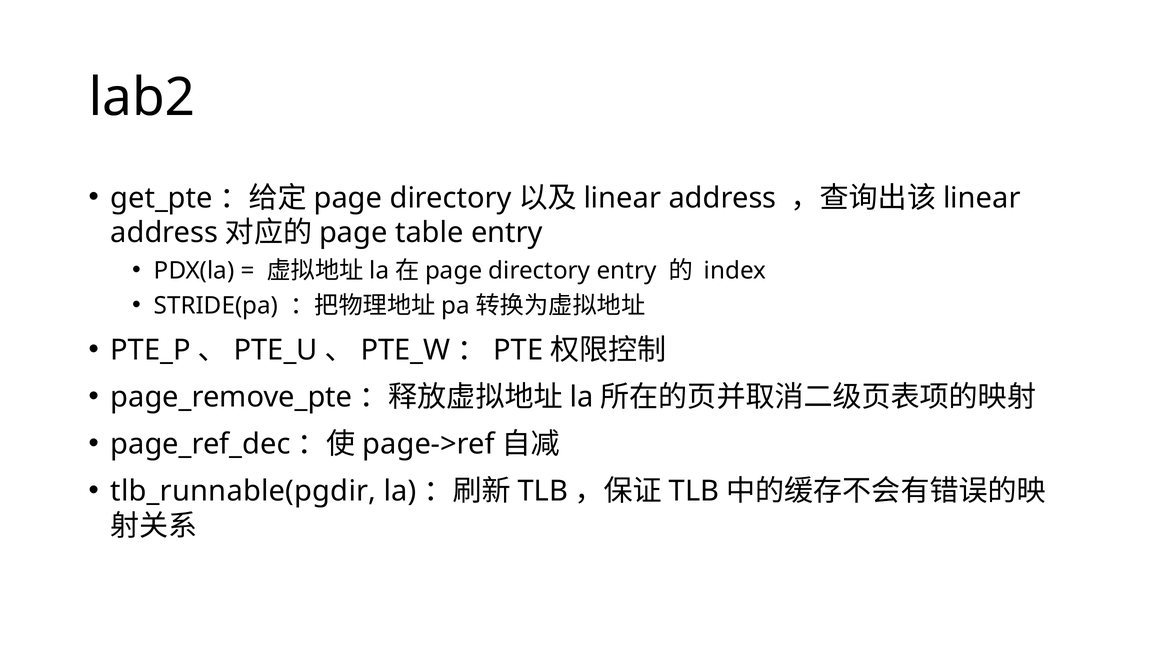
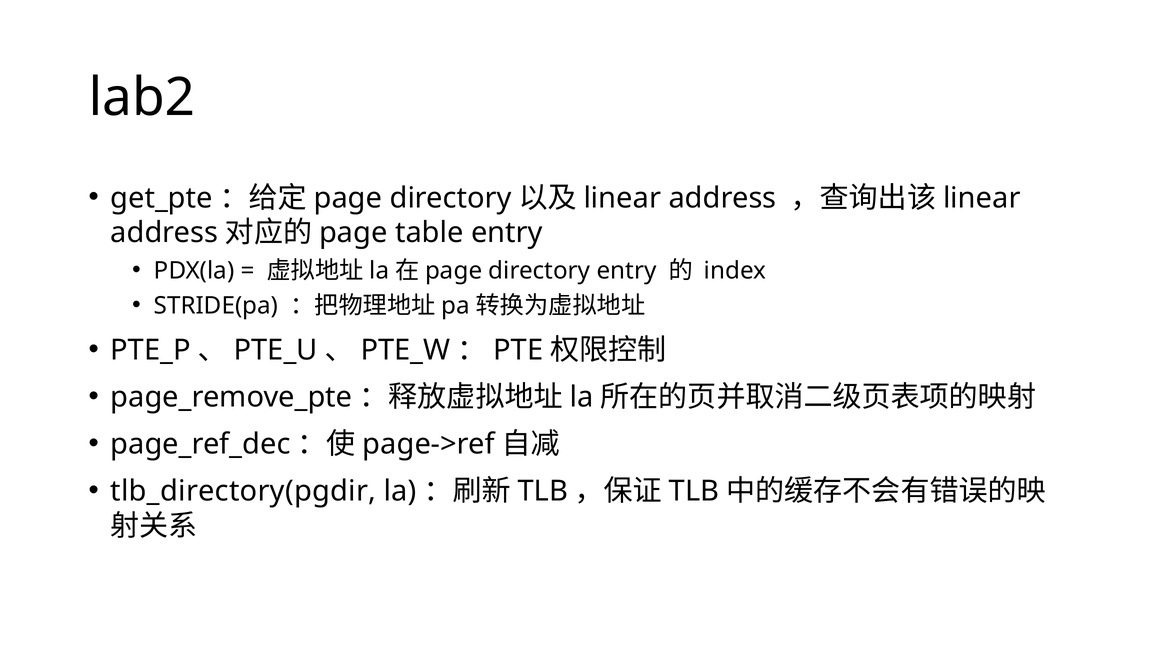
tlb_runnable(pgdir: tlb_runnable(pgdir -> tlb_directory(pgdir
